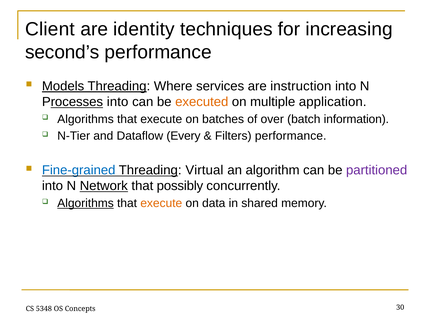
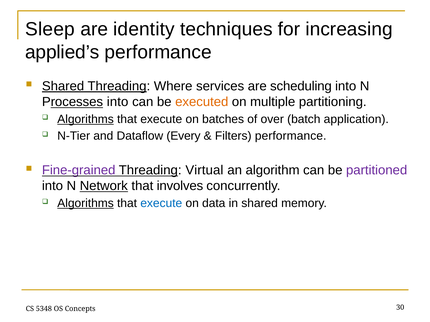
Client: Client -> Sleep
second’s: second’s -> applied’s
Models at (63, 86): Models -> Shared
instruction: instruction -> scheduling
application: application -> partitioning
Algorithms at (86, 119) underline: none -> present
information: information -> application
Fine-grained colour: blue -> purple
possibly: possibly -> involves
execute at (161, 204) colour: orange -> blue
